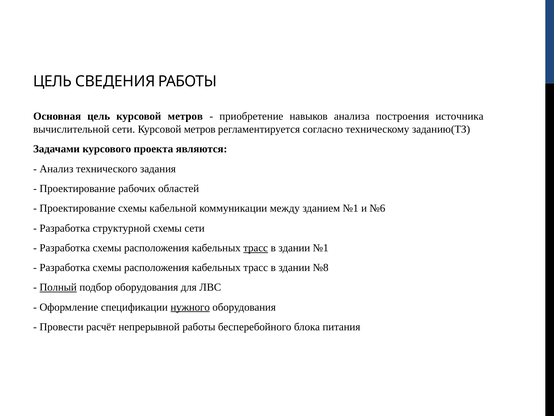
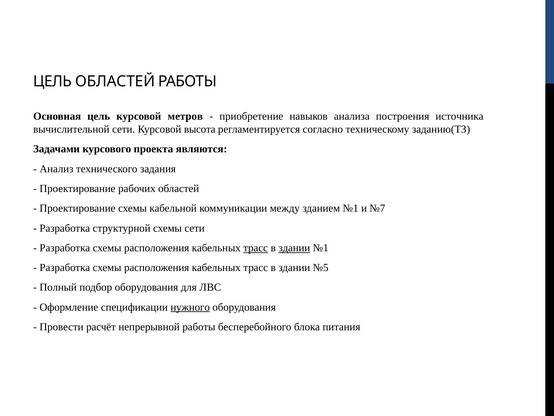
ЦЕЛЬ СВЕДЕНИЯ: СВЕДЕНИЯ -> ОБЛАСТЕЙ
сети Курсовой метров: метров -> высота
№6: №6 -> №7
здании at (294, 248) underline: none -> present
№8: №8 -> №5
Полный underline: present -> none
